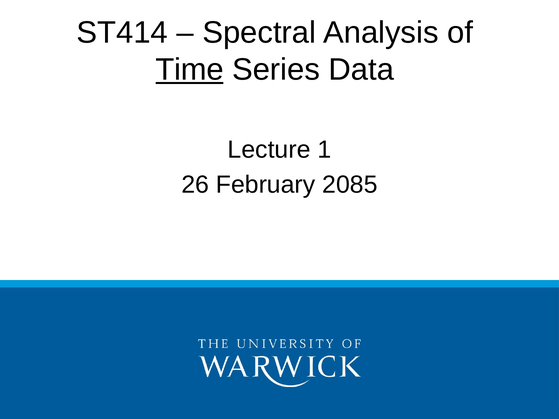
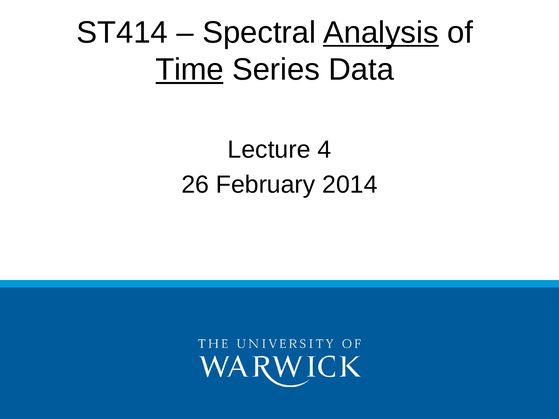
Analysis underline: none -> present
1: 1 -> 4
2085: 2085 -> 2014
